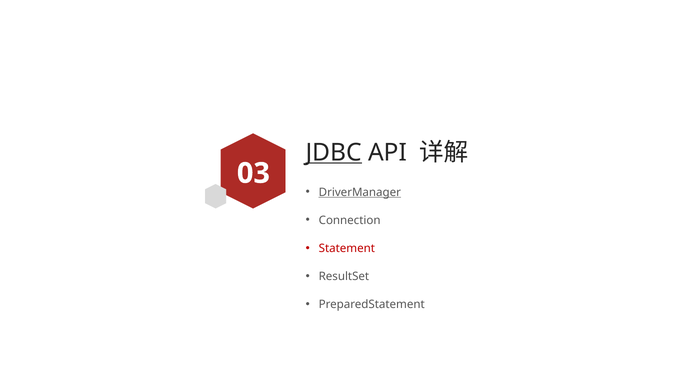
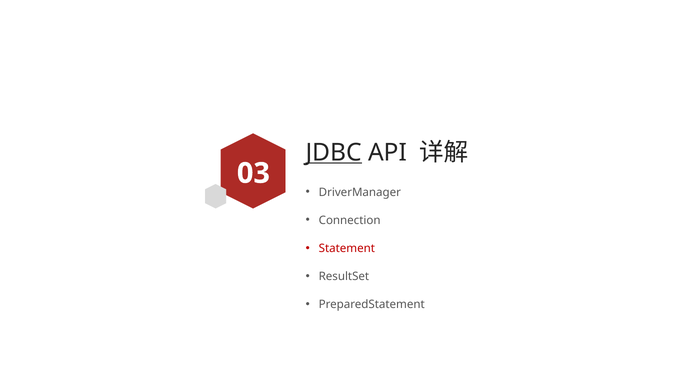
DriverManager underline: present -> none
